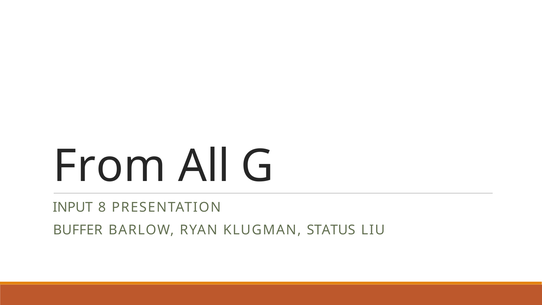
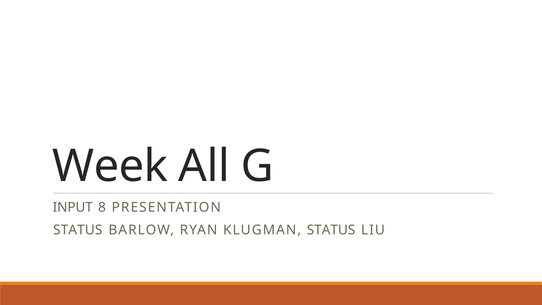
From: From -> Week
BUFFER at (78, 230): BUFFER -> STATUS
